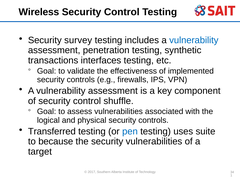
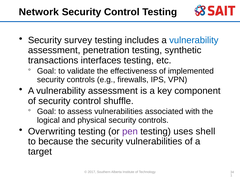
Wireless: Wireless -> Network
Transferred: Transferred -> Overwriting
pen colour: blue -> purple
suite: suite -> shell
